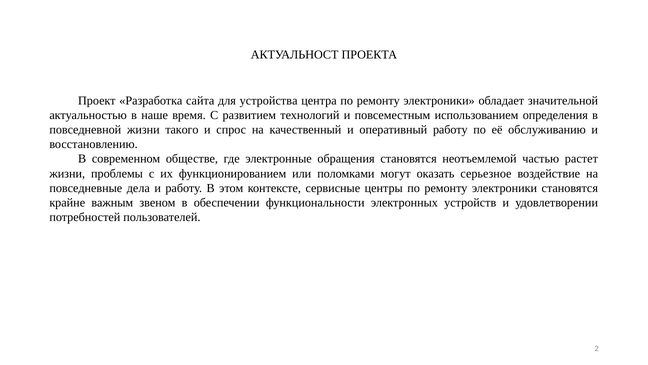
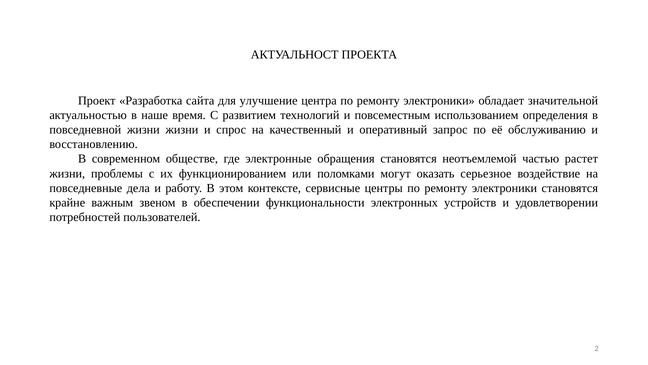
устройства: устройства -> улучшение
жизни такого: такого -> жизни
оперативный работу: работу -> запрос
